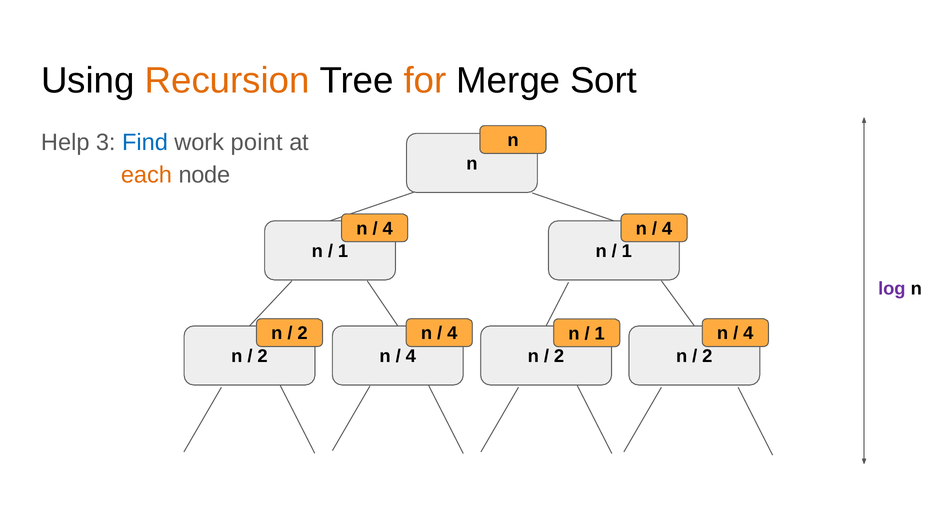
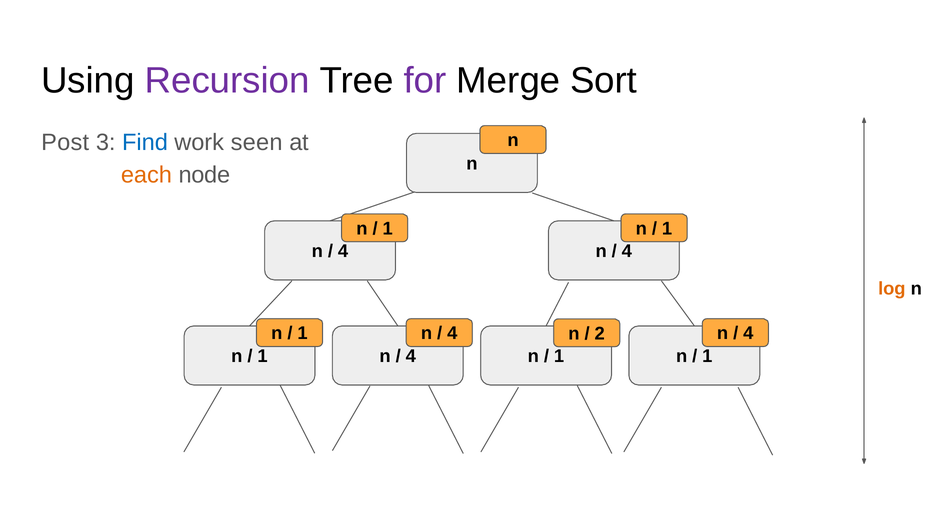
Recursion colour: orange -> purple
for colour: orange -> purple
Help: Help -> Post
point: point -> seen
4 at (388, 229): 4 -> 1
4 at (667, 229): 4 -> 1
1 at (343, 251): 1 -> 4
1 at (627, 251): 1 -> 4
log colour: purple -> orange
2 at (303, 333): 2 -> 1
1 at (600, 334): 1 -> 2
2 at (263, 356): 2 -> 1
2 at (559, 356): 2 -> 1
2 at (707, 356): 2 -> 1
